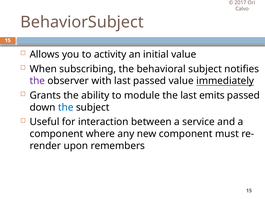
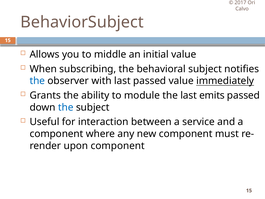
activity: activity -> middle
the at (37, 81) colour: purple -> blue
upon remembers: remembers -> component
